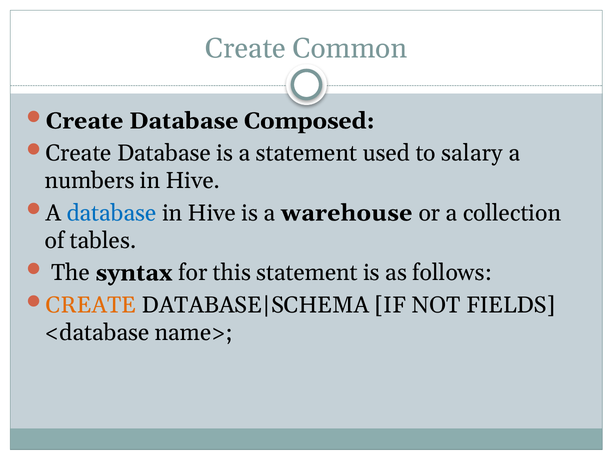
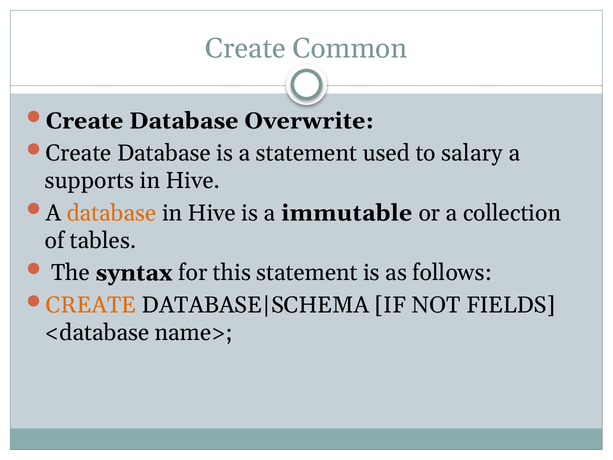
Composed: Composed -> Overwrite
numbers: numbers -> supports
database at (112, 213) colour: blue -> orange
warehouse: warehouse -> immutable
